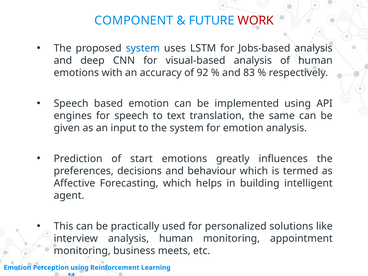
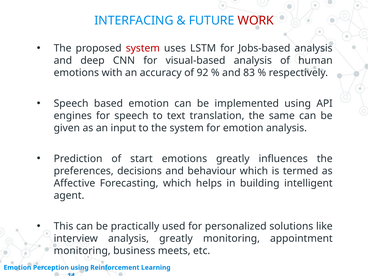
COMPONENT: COMPONENT -> INTERFACING
system at (143, 48) colour: blue -> red
analysis human: human -> greatly
